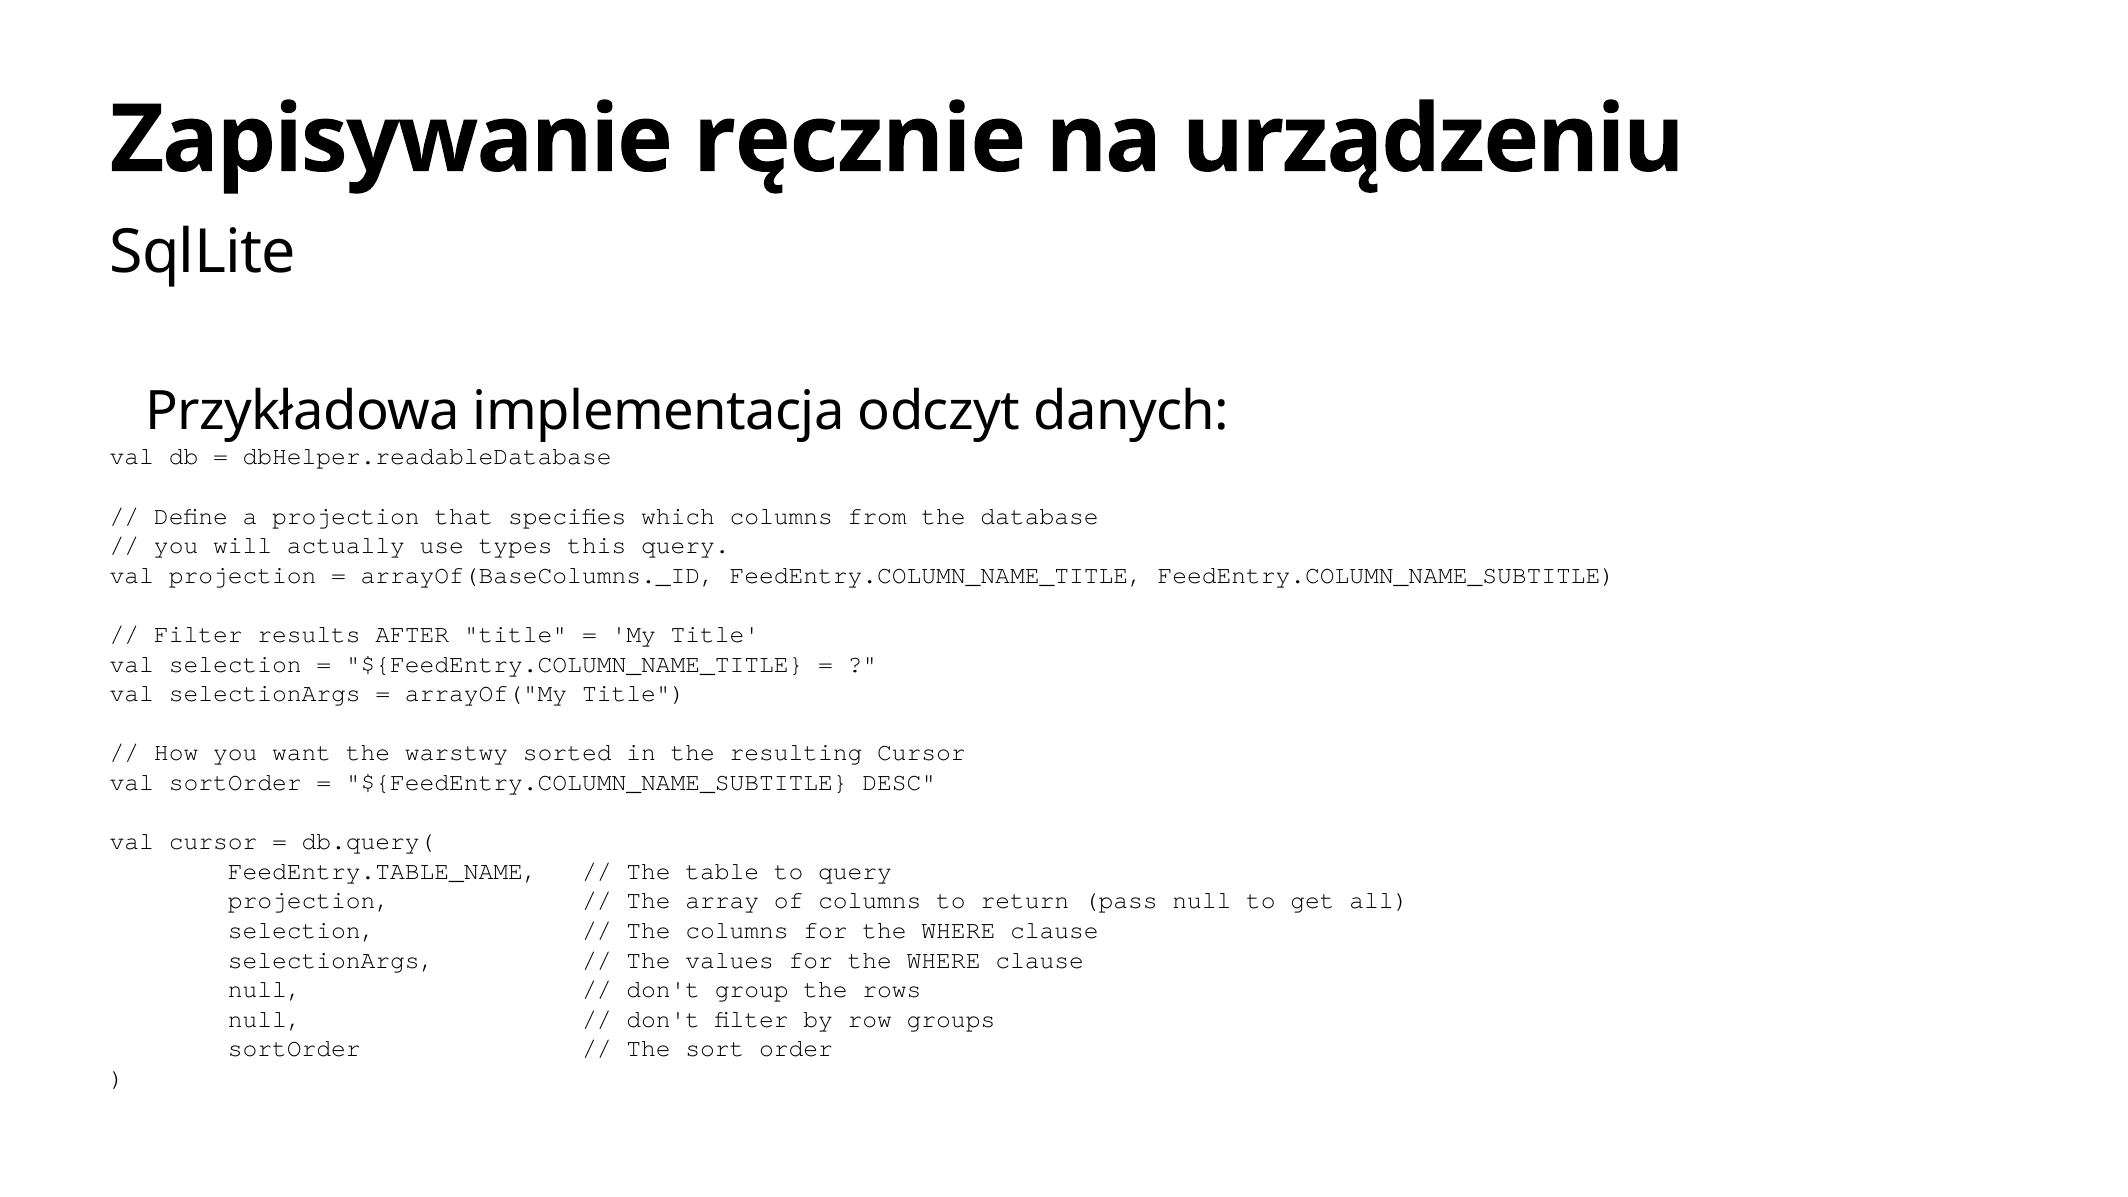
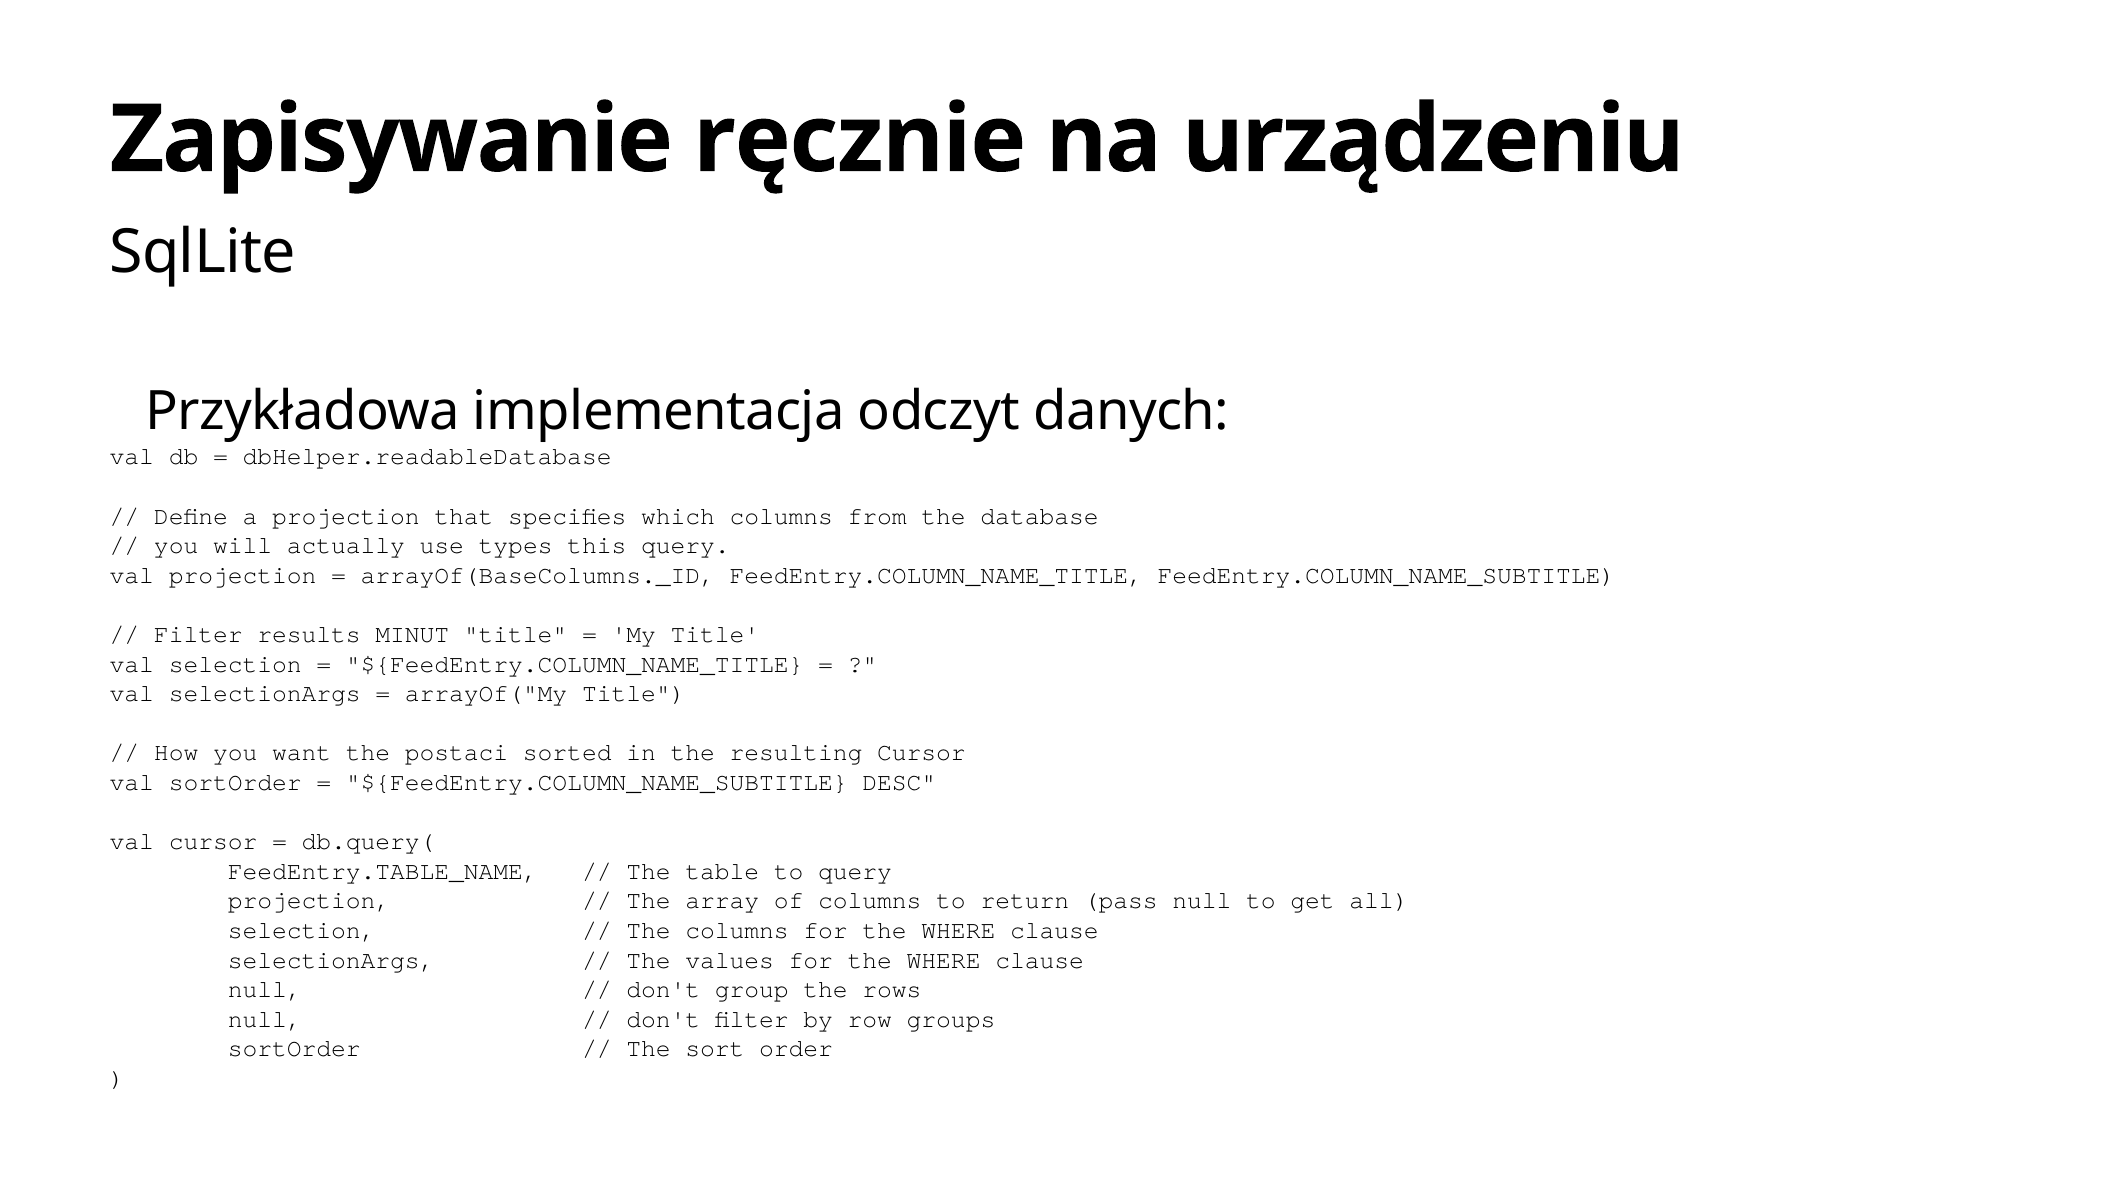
AFTER: AFTER -> MINUT
warstwy: warstwy -> postaci
